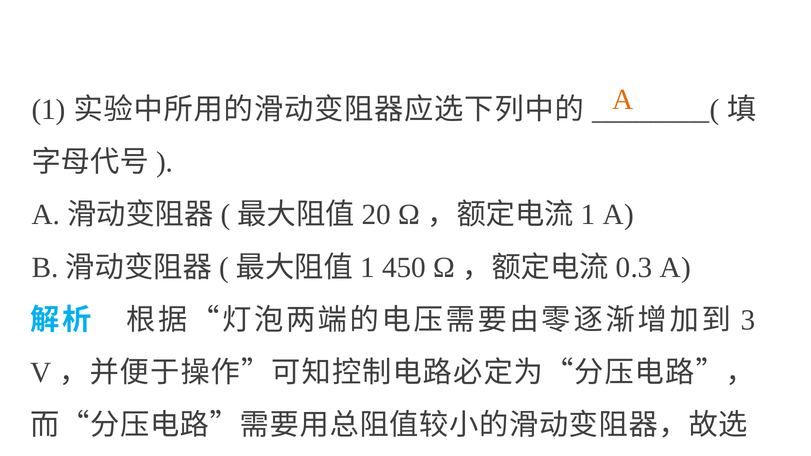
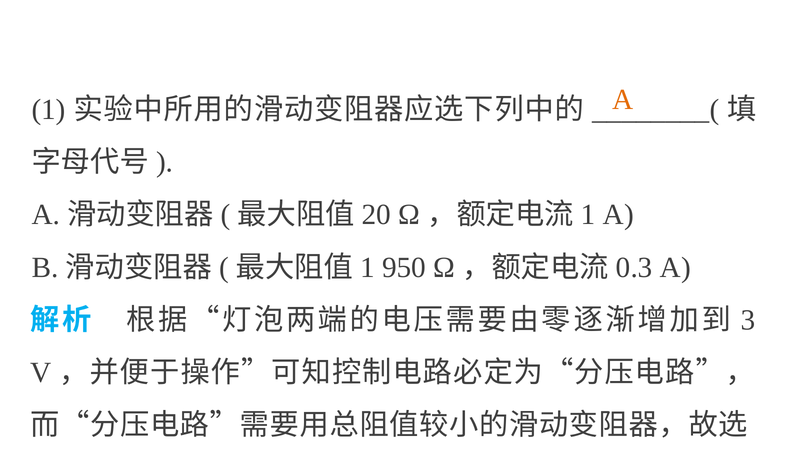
450: 450 -> 950
